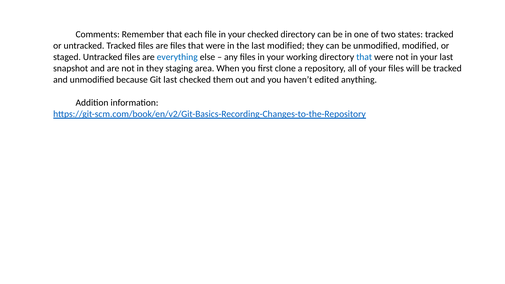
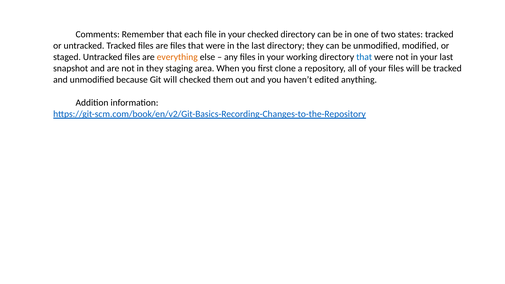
last modified: modified -> directory
everything colour: blue -> orange
Git last: last -> will
